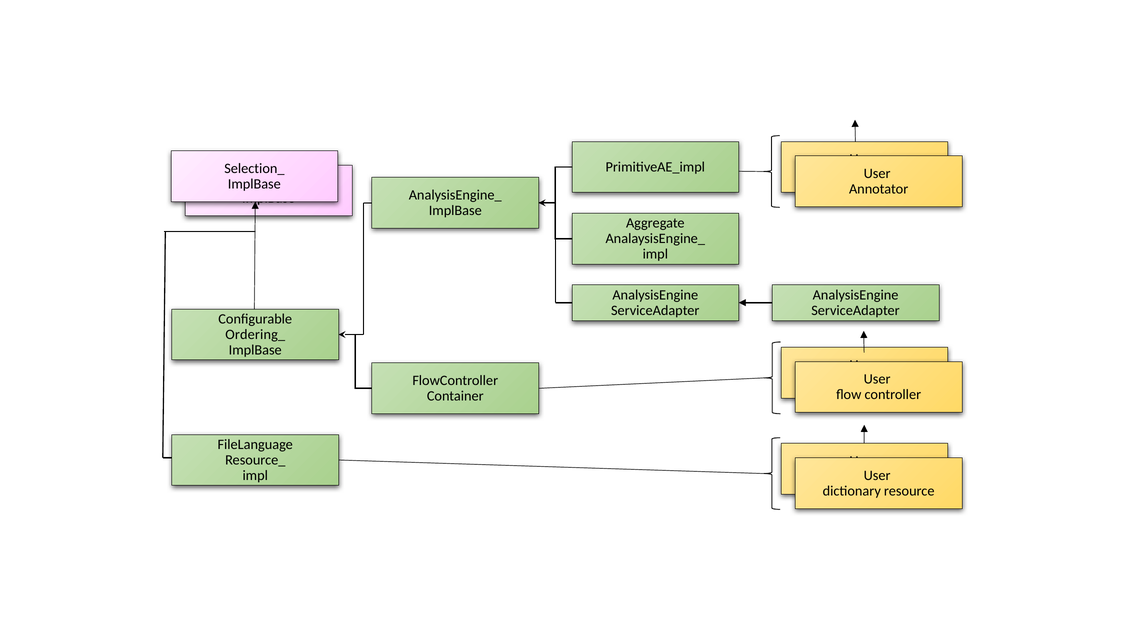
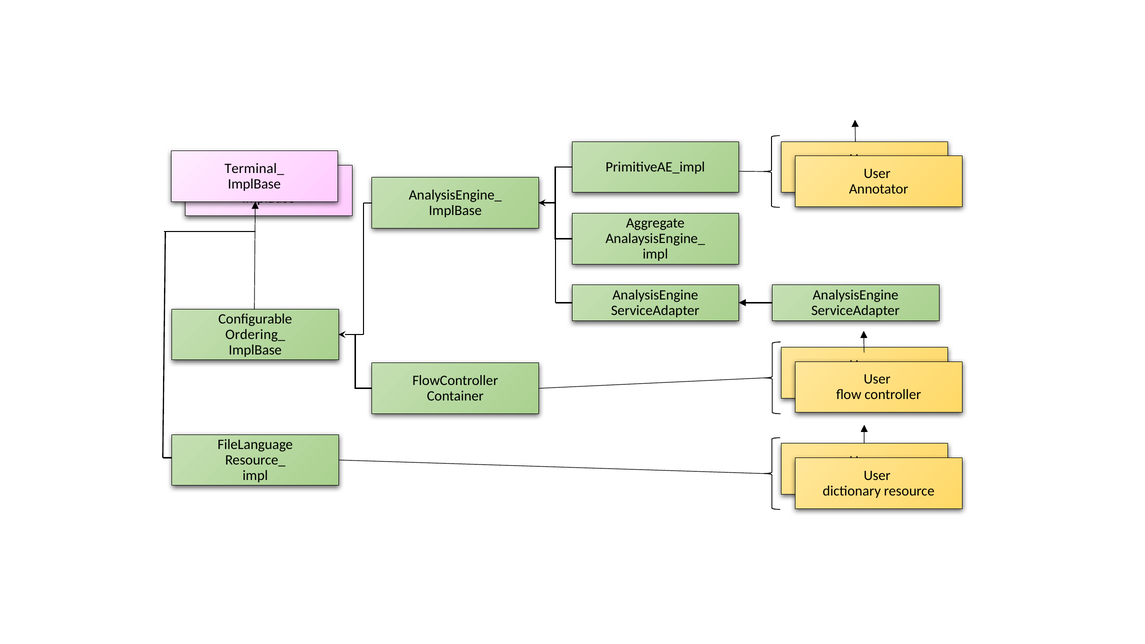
Selection_: Selection_ -> Terminal_
